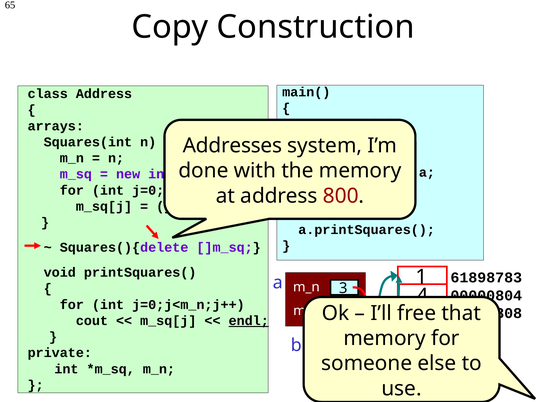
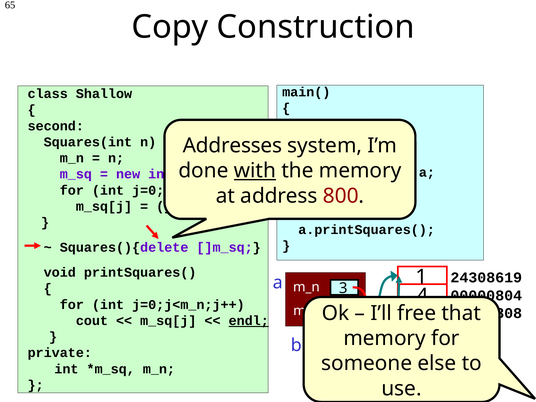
class Address: Address -> Shallow
arrays: arrays -> second
with underline: none -> present
61898783: 61898783 -> 24308619
